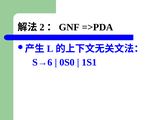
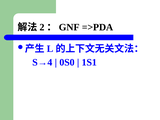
S→6: S→6 -> S→4
